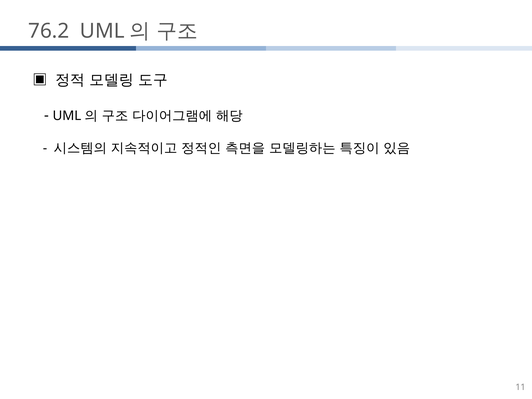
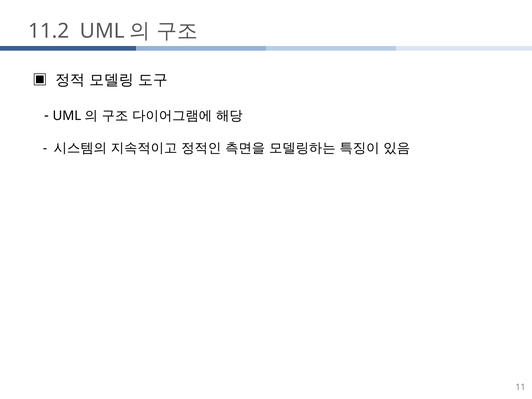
76.2: 76.2 -> 11.2
